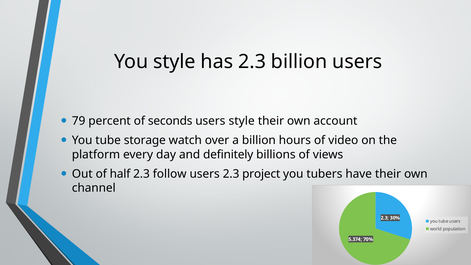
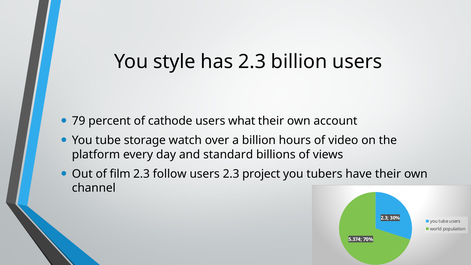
seconds: seconds -> cathode
users style: style -> what
definitely: definitely -> standard
half: half -> film
